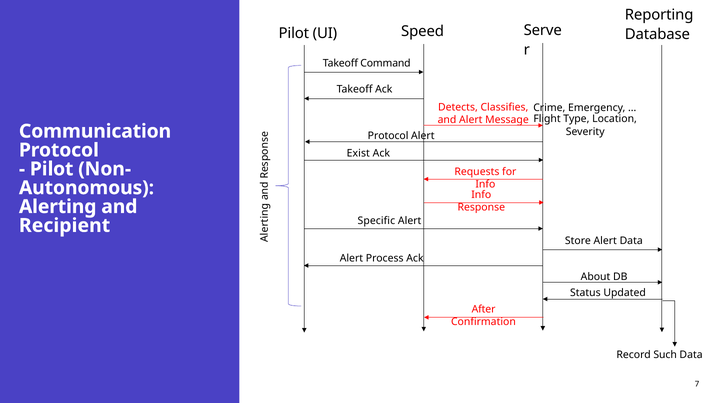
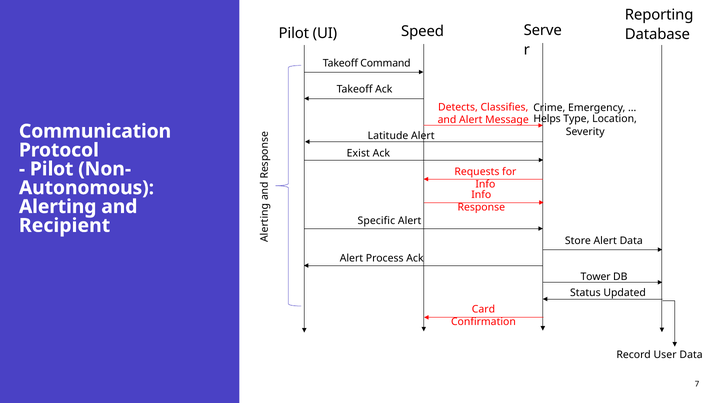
Flight: Flight -> Helps
Protocol at (388, 136): Protocol -> Latitude
About: About -> Tower
After: After -> Card
Such: Such -> User
